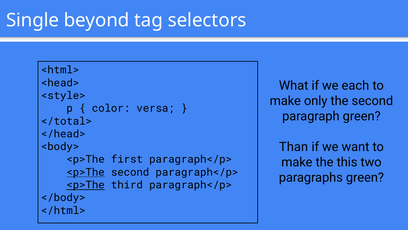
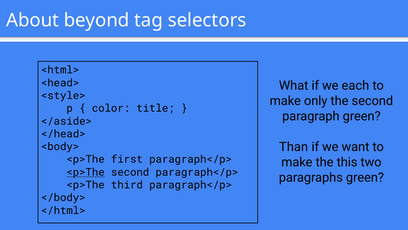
Single: Single -> About
versa: versa -> title
</total>: </total> -> </aside>
<p>The at (86, 185) underline: present -> none
